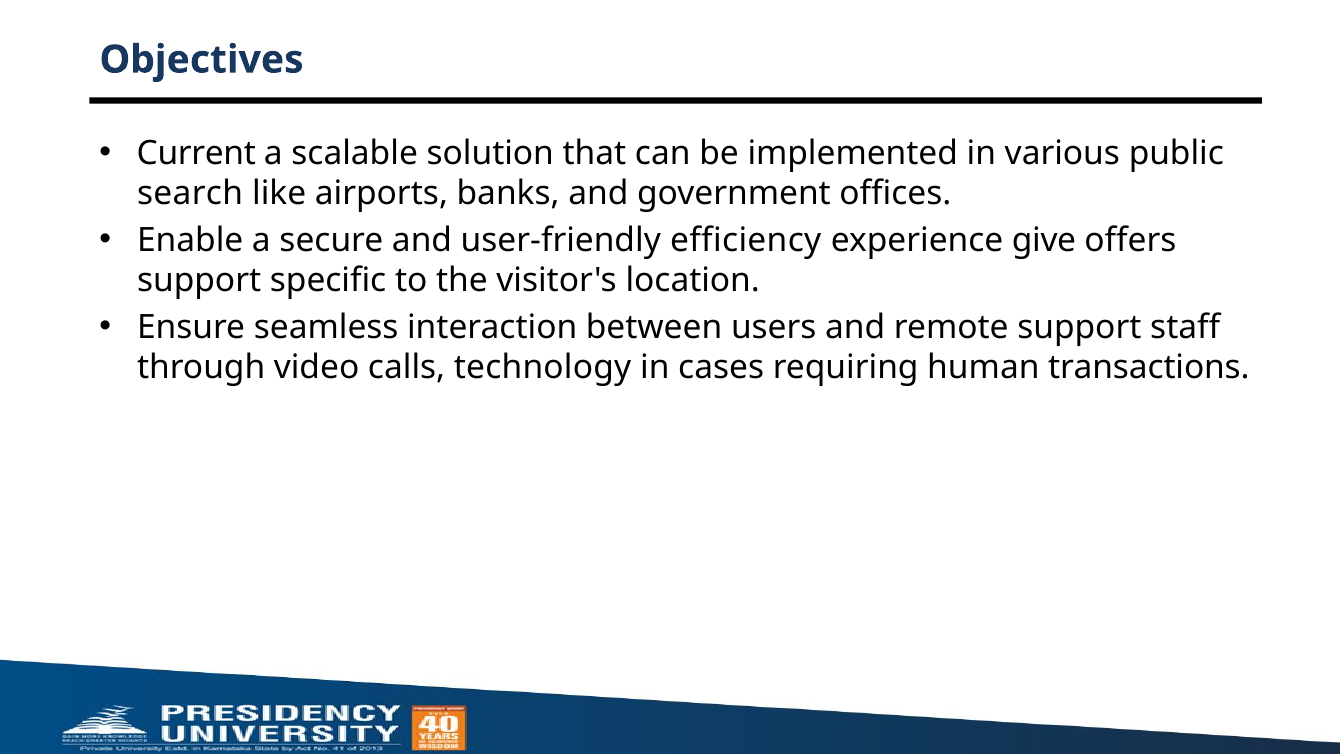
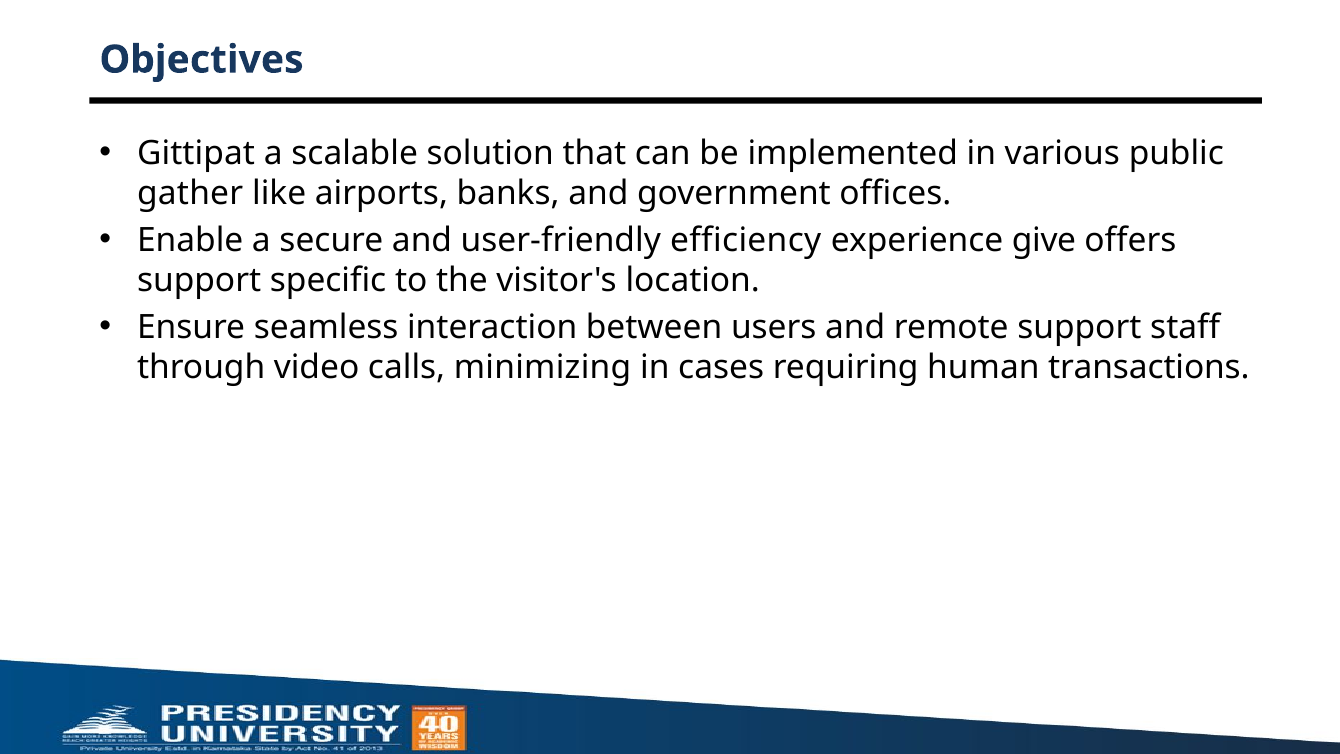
Current: Current -> Gittipat
search: search -> gather
technology: technology -> minimizing
